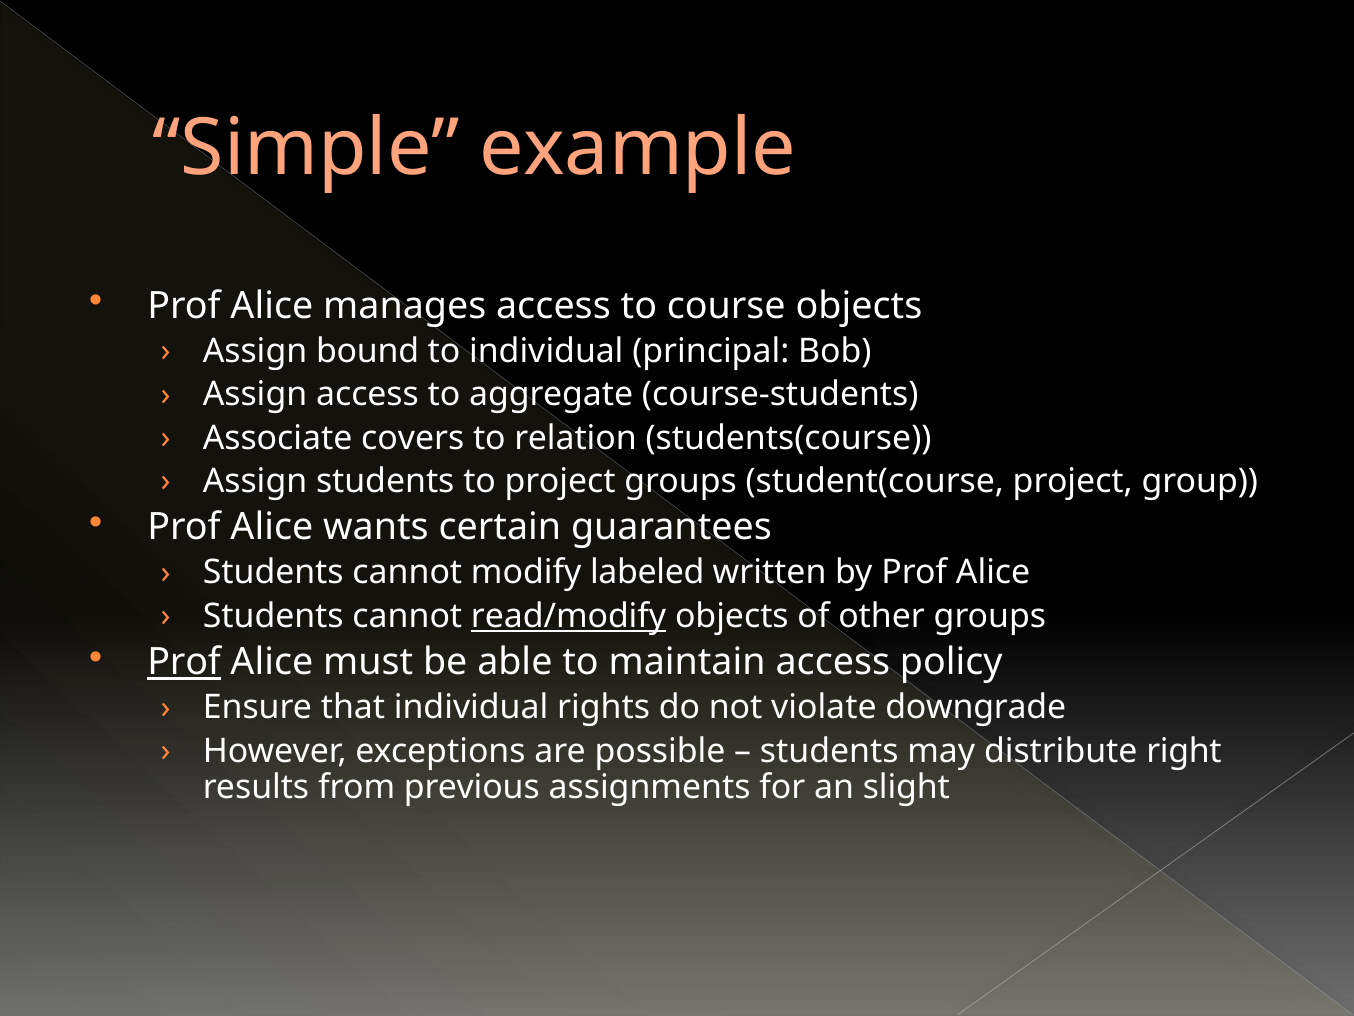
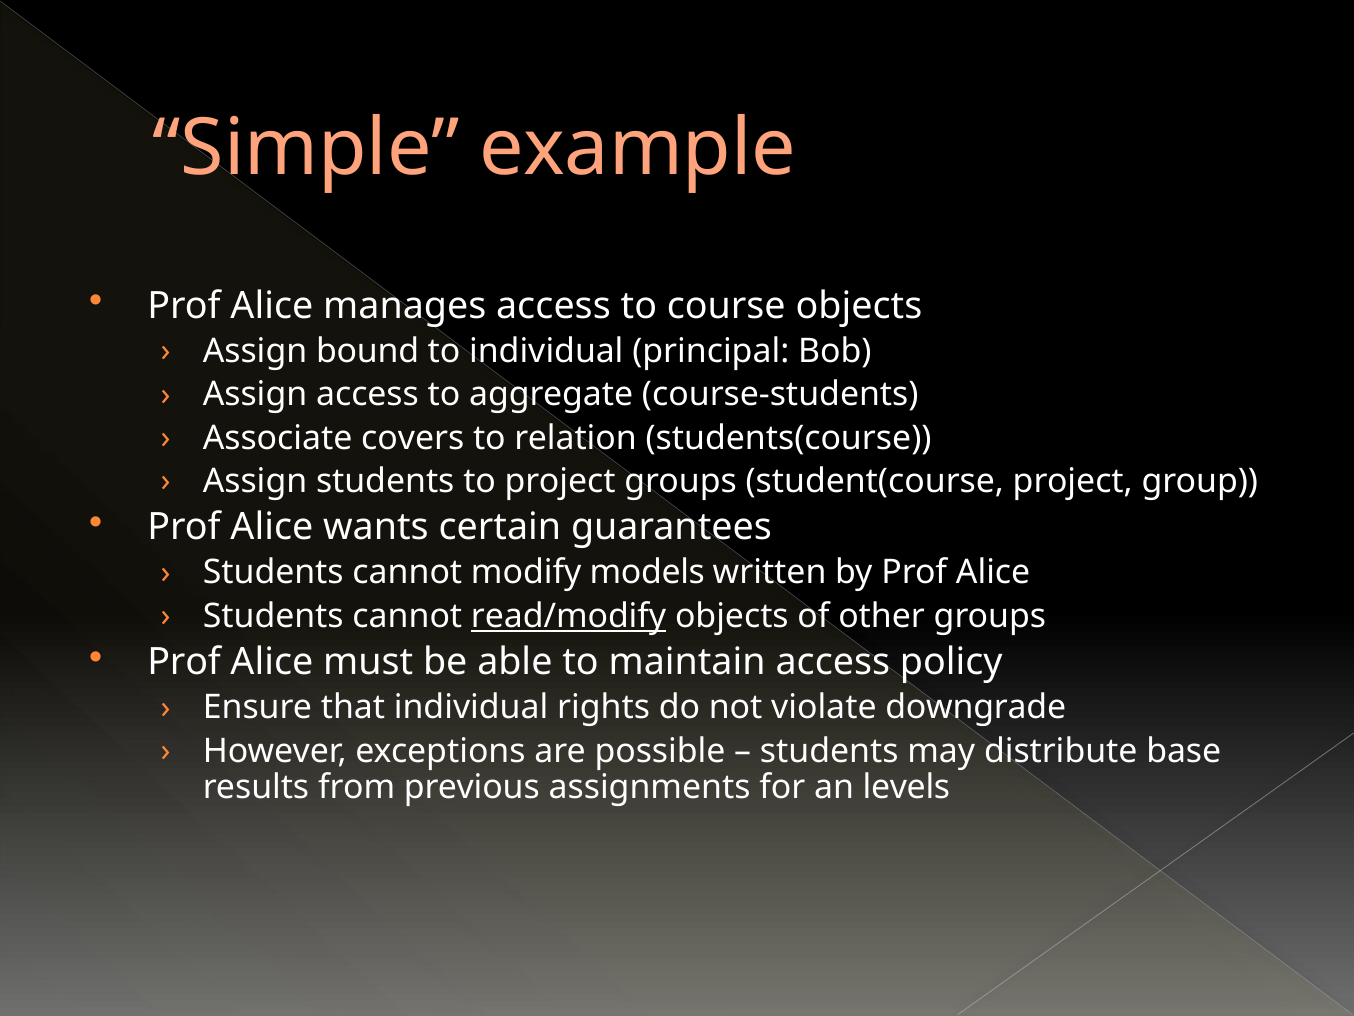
labeled: labeled -> models
Prof at (184, 662) underline: present -> none
right: right -> base
slight: slight -> levels
